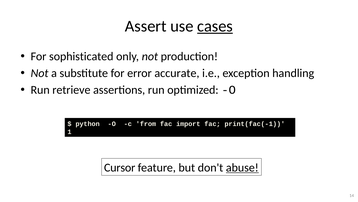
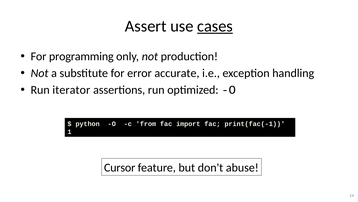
sophisticated: sophisticated -> programming
retrieve: retrieve -> iterator
abuse underline: present -> none
